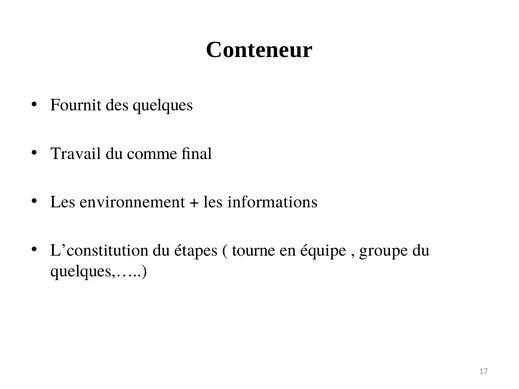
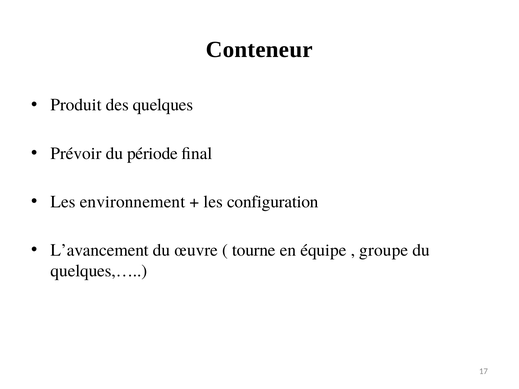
Fournit: Fournit -> Produit
Travail: Travail -> Prévoir
comme: comme -> période
informations: informations -> configuration
L’constitution: L’constitution -> L’avancement
étapes: étapes -> œuvre
